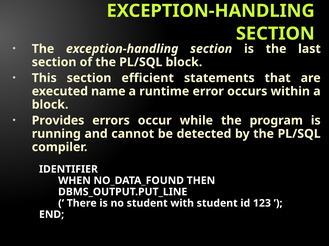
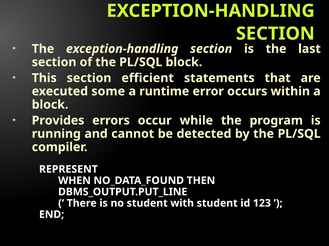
name: name -> some
IDENTIFIER: IDENTIFIER -> REPRESENT
